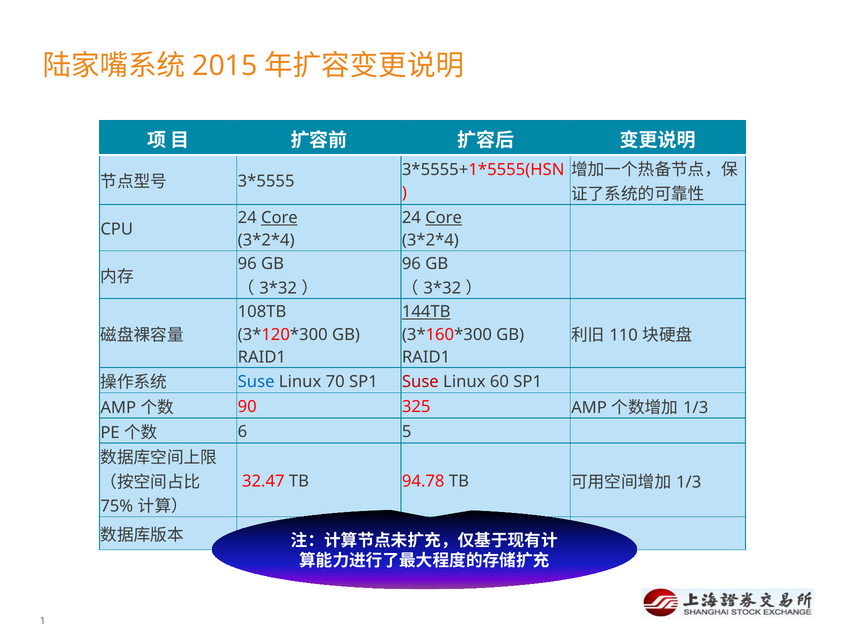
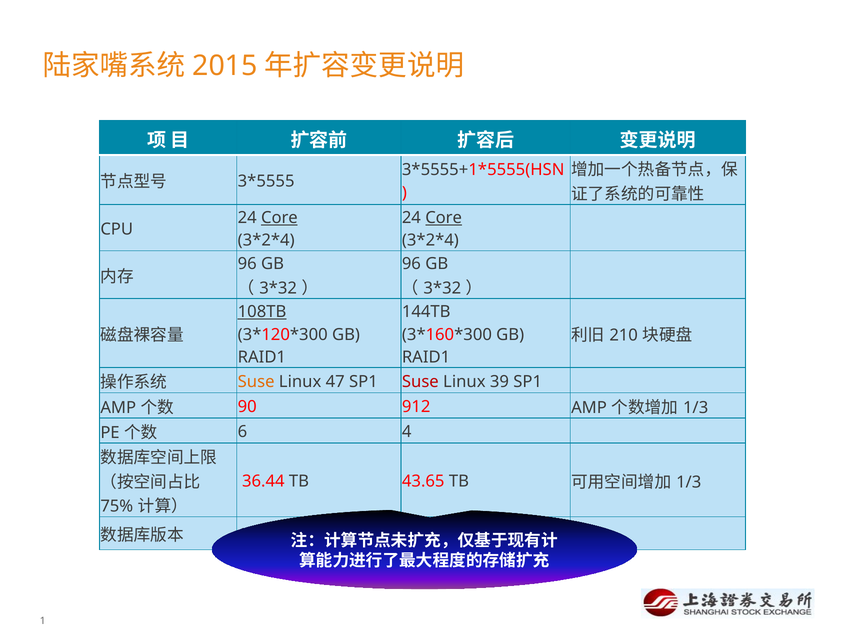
108TB underline: none -> present
144TB underline: present -> none
110: 110 -> 210
Suse at (256, 382) colour: blue -> orange
70: 70 -> 47
60: 60 -> 39
325: 325 -> 912
5: 5 -> 4
32.47: 32.47 -> 36.44
94.78: 94.78 -> 43.65
